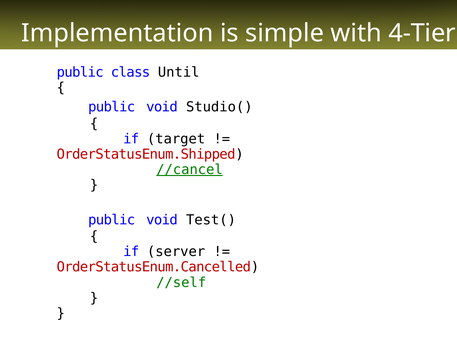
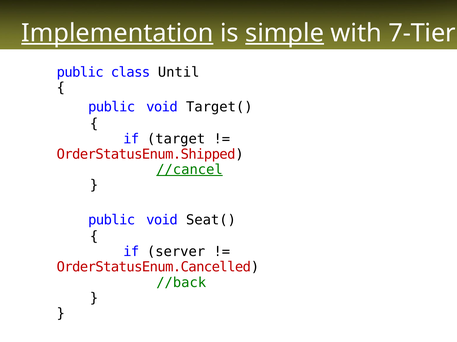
Implementation underline: none -> present
simple underline: none -> present
4-Tier: 4-Tier -> 7-Tier
Studio(: Studio( -> Target(
Test(: Test( -> Seat(
//self: //self -> //back
